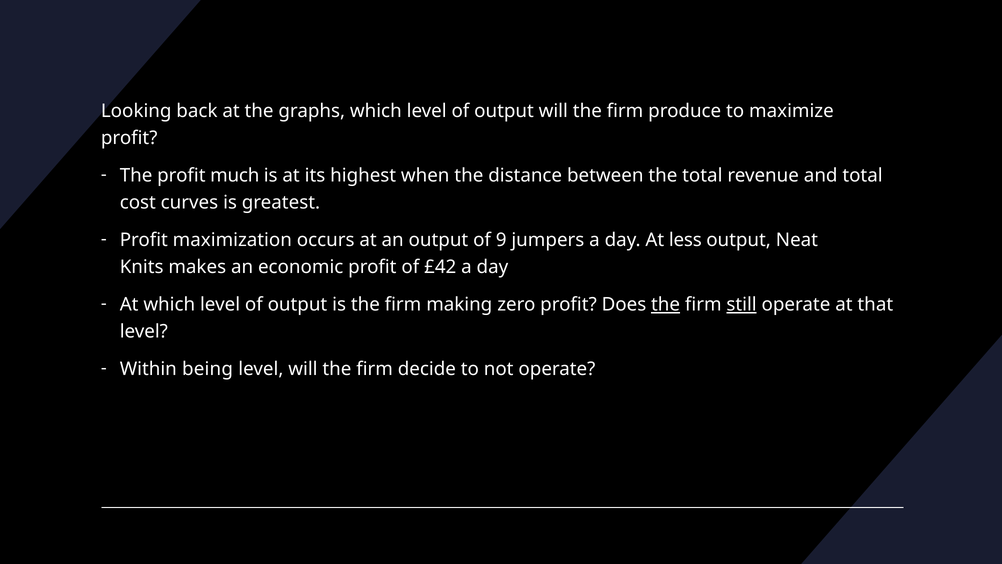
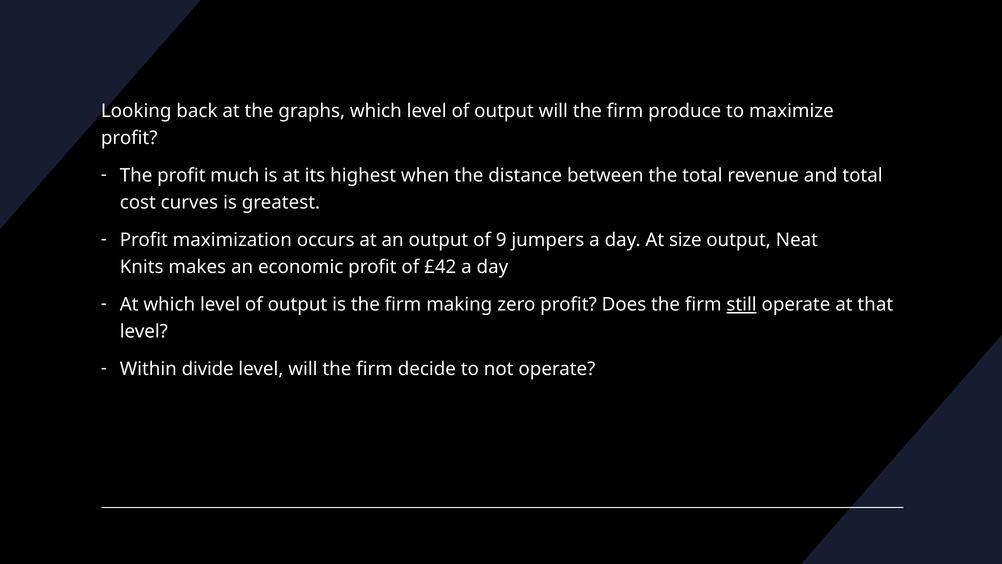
less: less -> size
the at (666, 304) underline: present -> none
being: being -> divide
